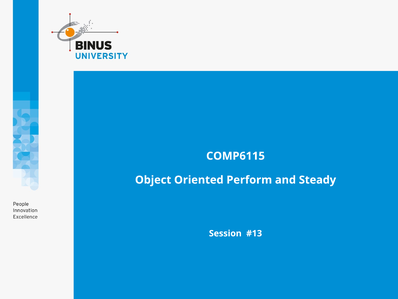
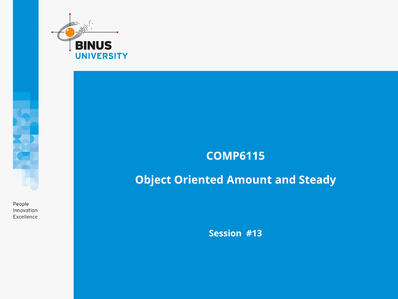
Perform: Perform -> Amount
